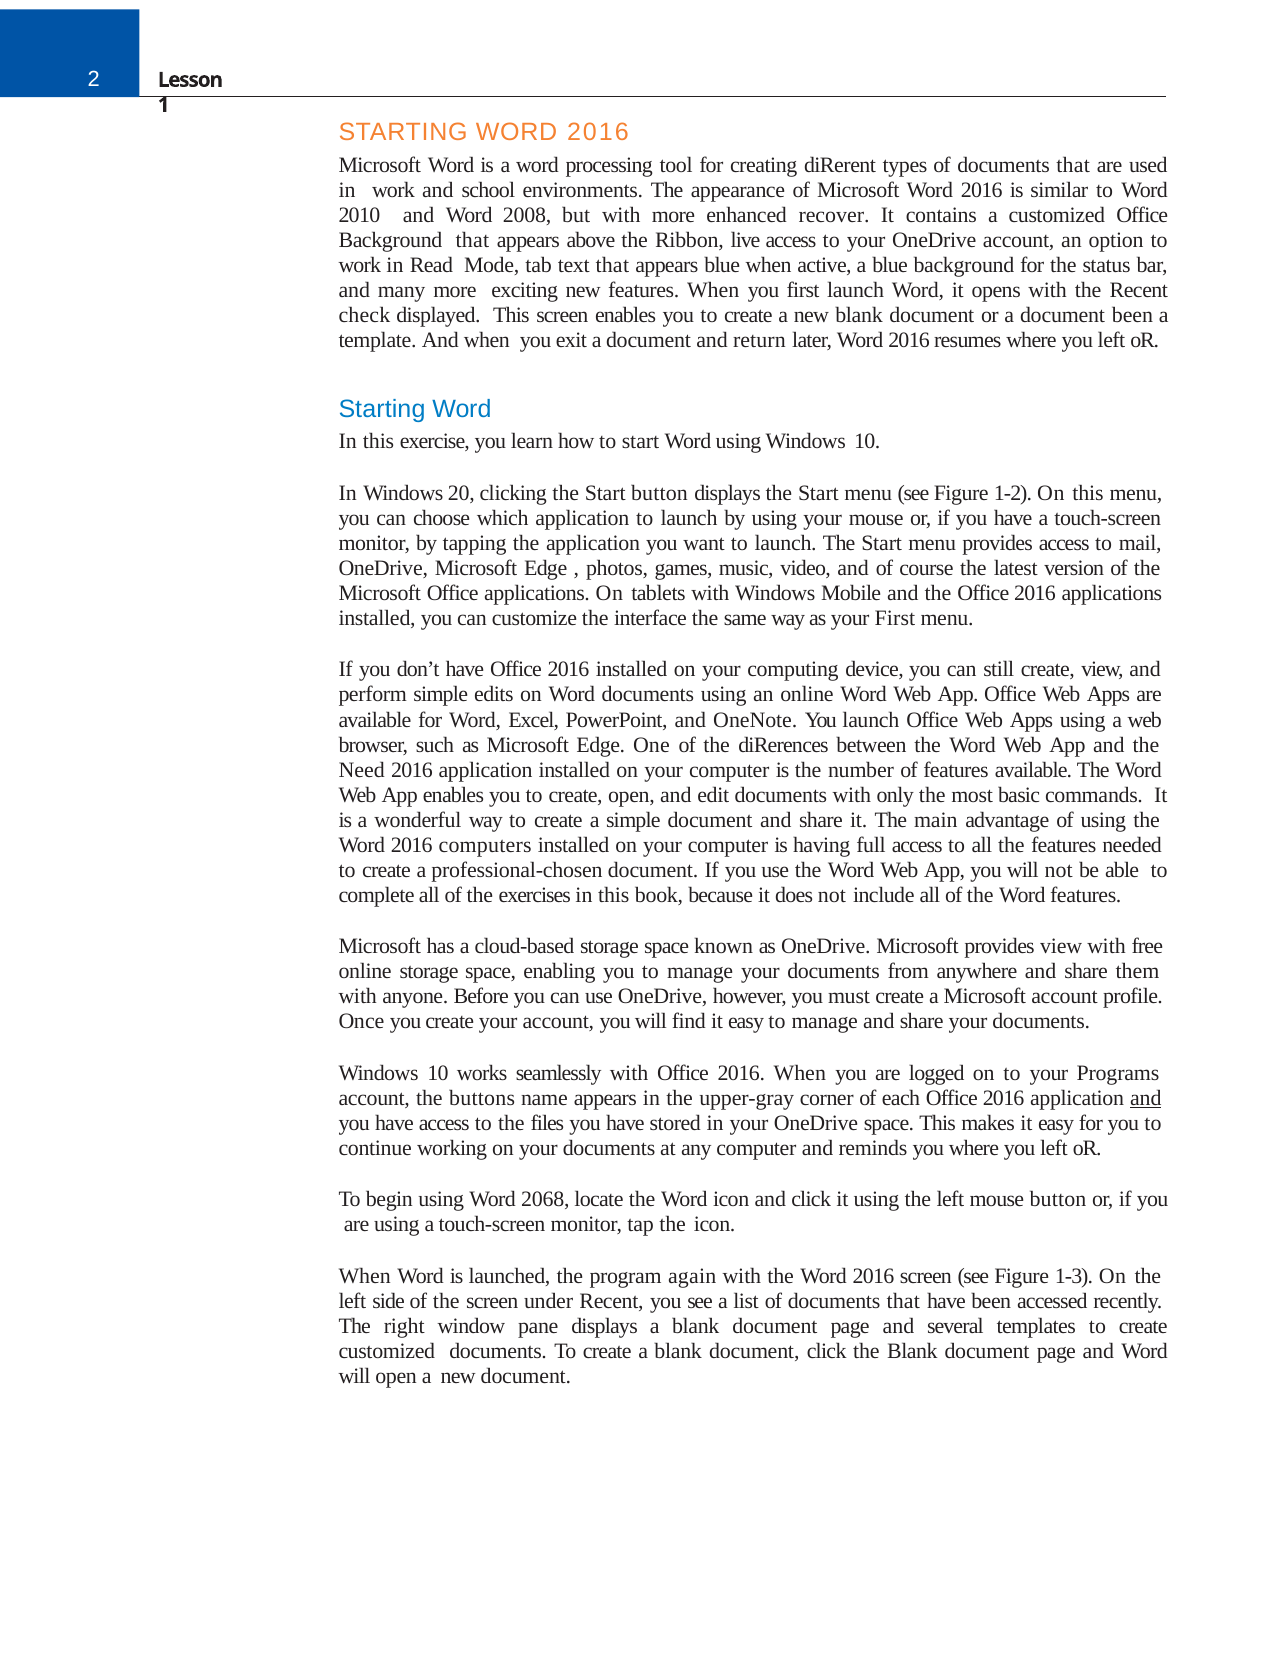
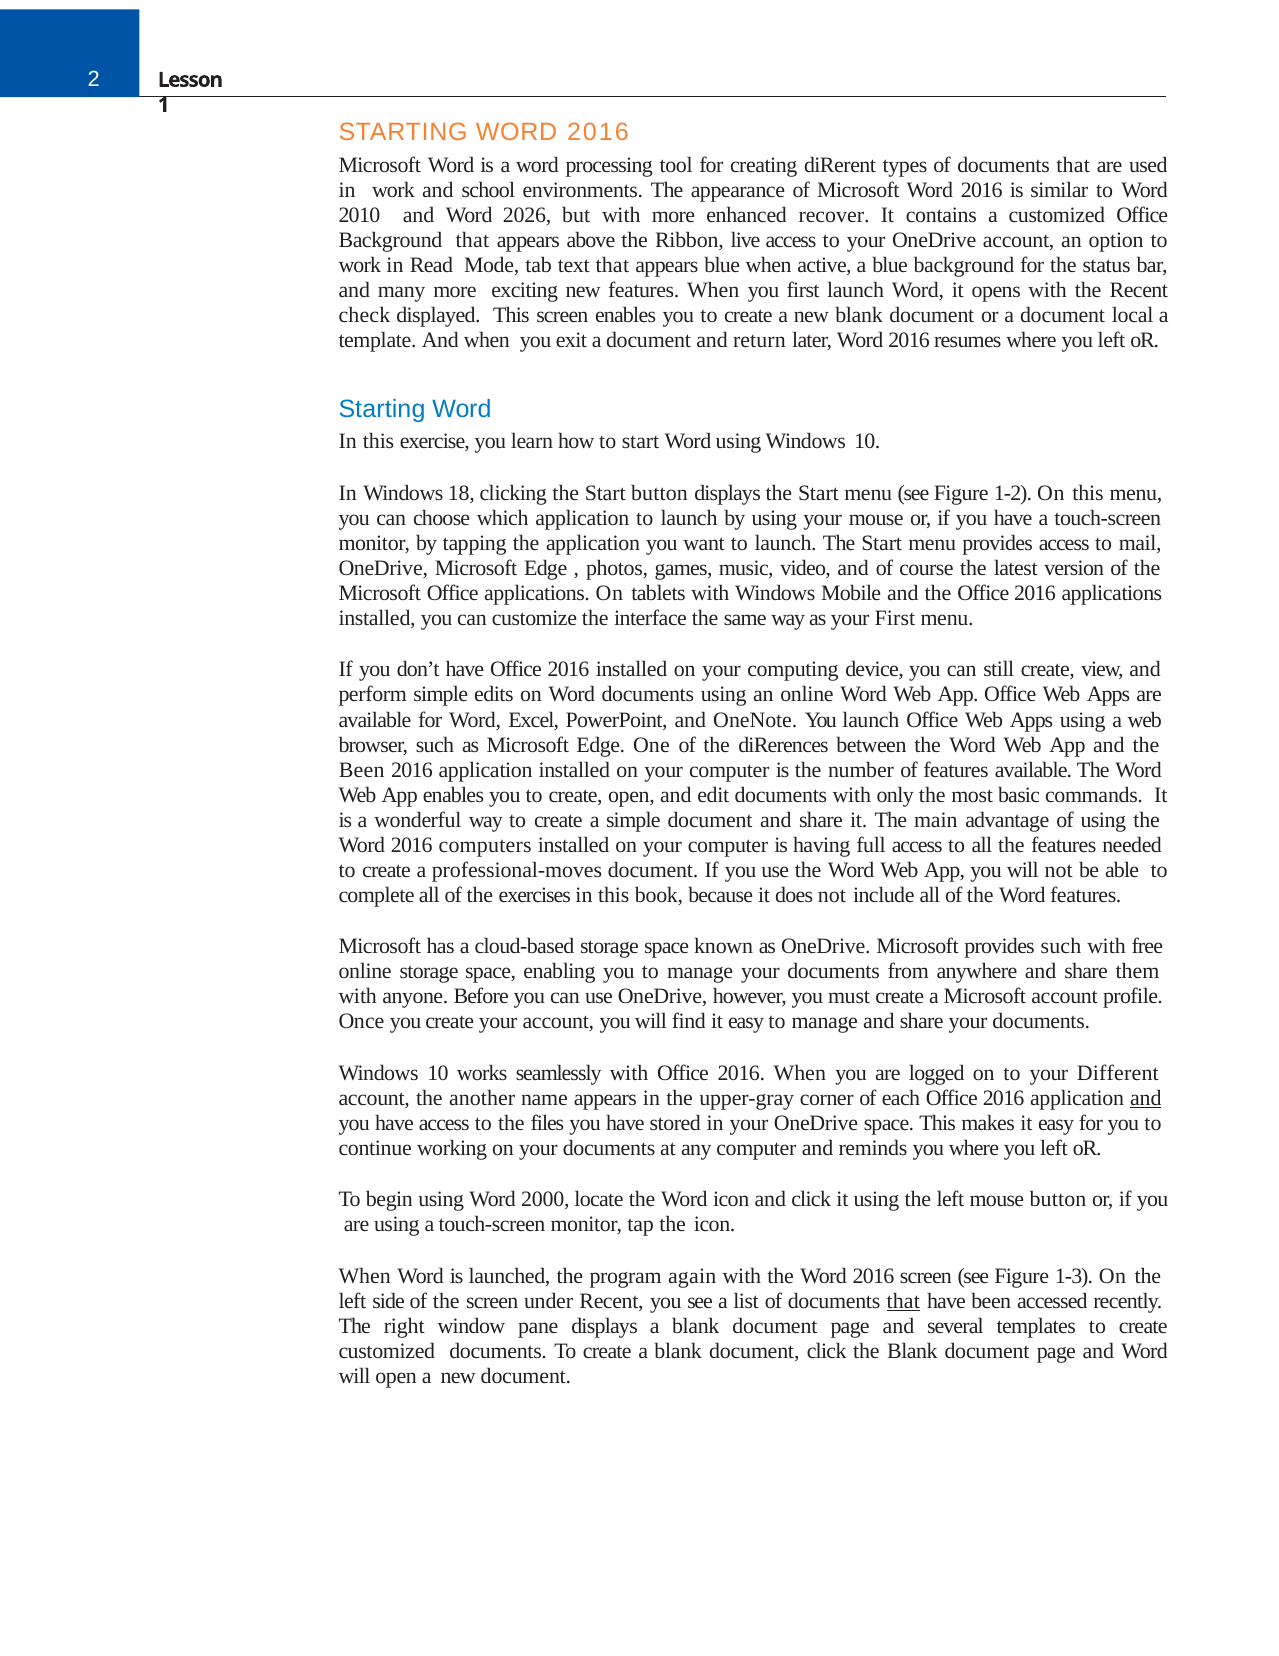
2008: 2008 -> 2026
document been: been -> local
20: 20 -> 18
Need at (362, 770): Need -> Been
professional-chosen: professional-chosen -> professional-moves
provides view: view -> such
Programs: Programs -> Different
buttons: buttons -> another
2068: 2068 -> 2000
that at (903, 1300) underline: none -> present
